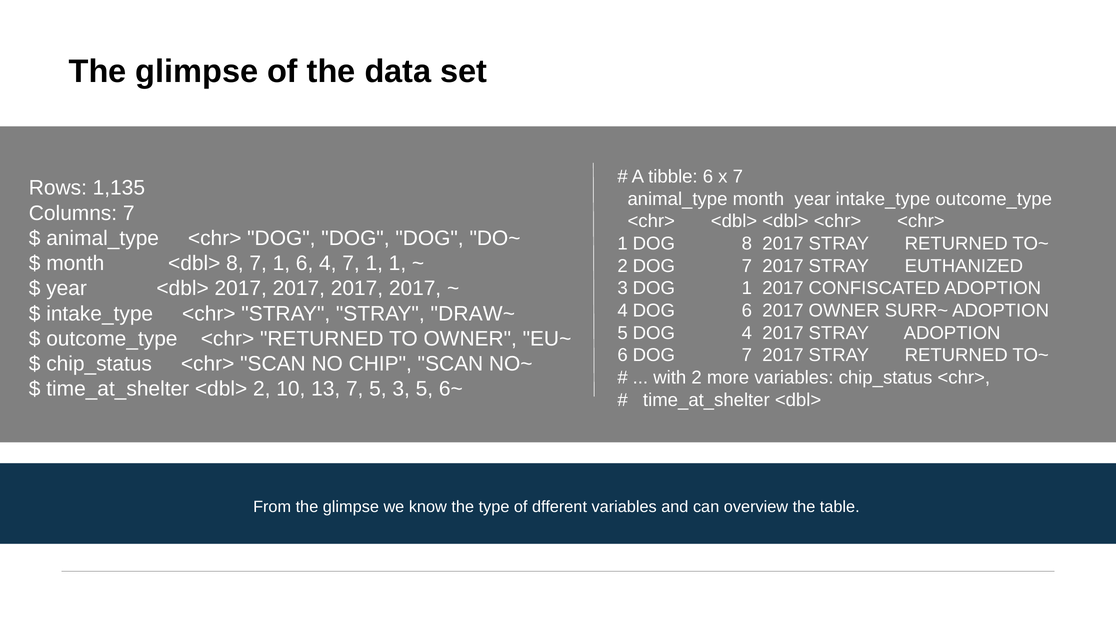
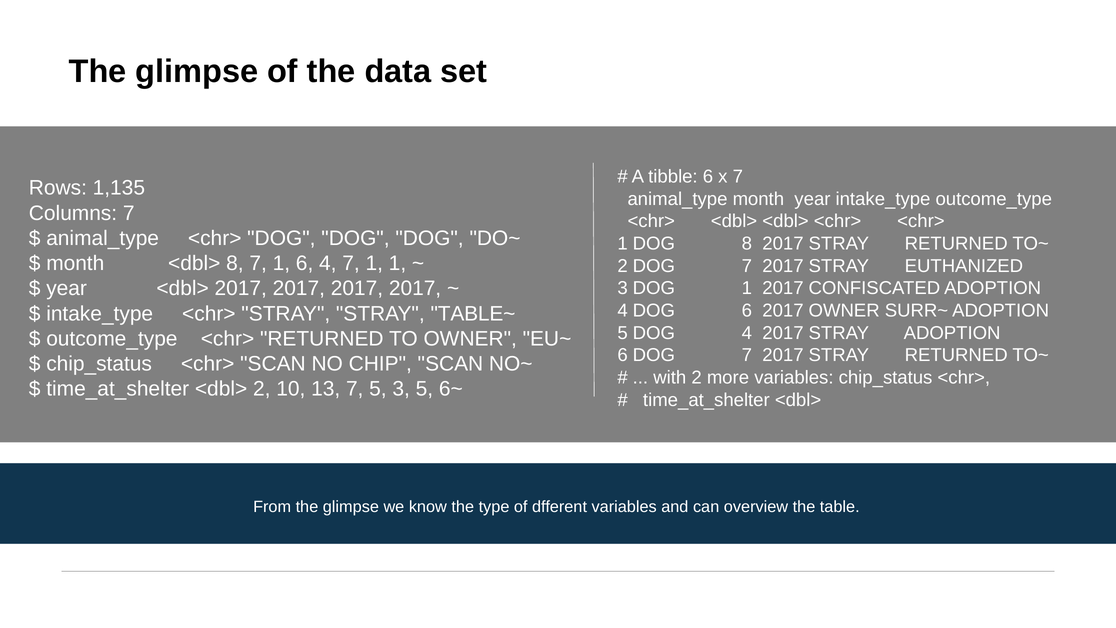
DRAW~: DRAW~ -> TABLE~
